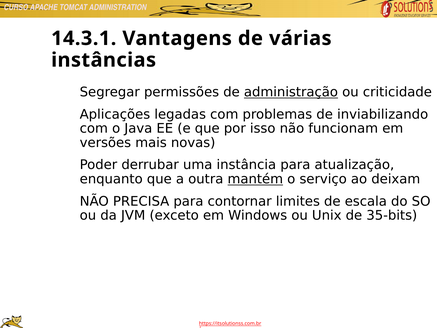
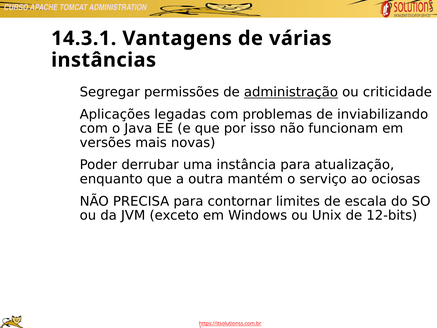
mantém underline: present -> none
deixam: deixam -> ociosas
35-bits: 35-bits -> 12-bits
